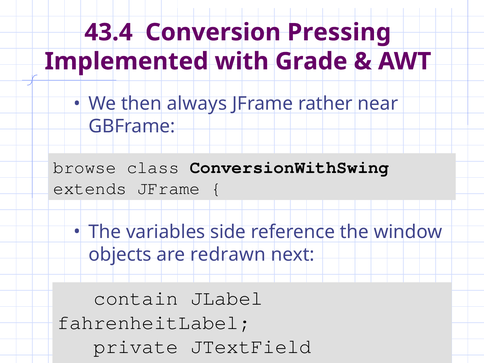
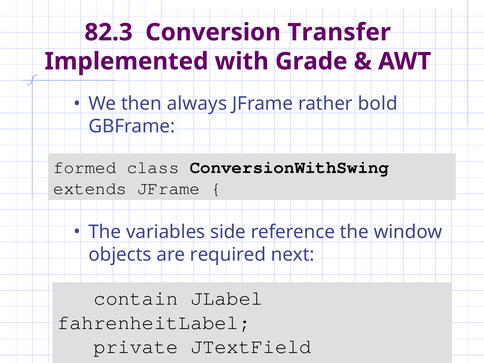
43.4: 43.4 -> 82.3
Pressing: Pressing -> Transfer
near: near -> bold
browse: browse -> formed
redrawn: redrawn -> required
